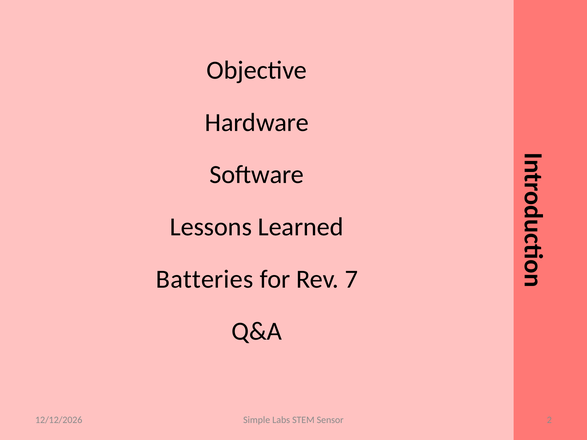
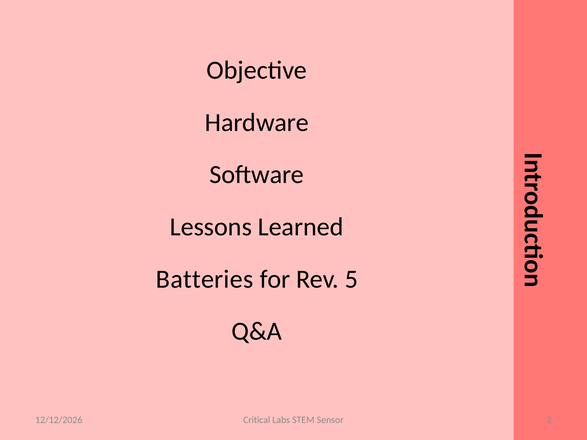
7: 7 -> 5
Simple: Simple -> Critical
